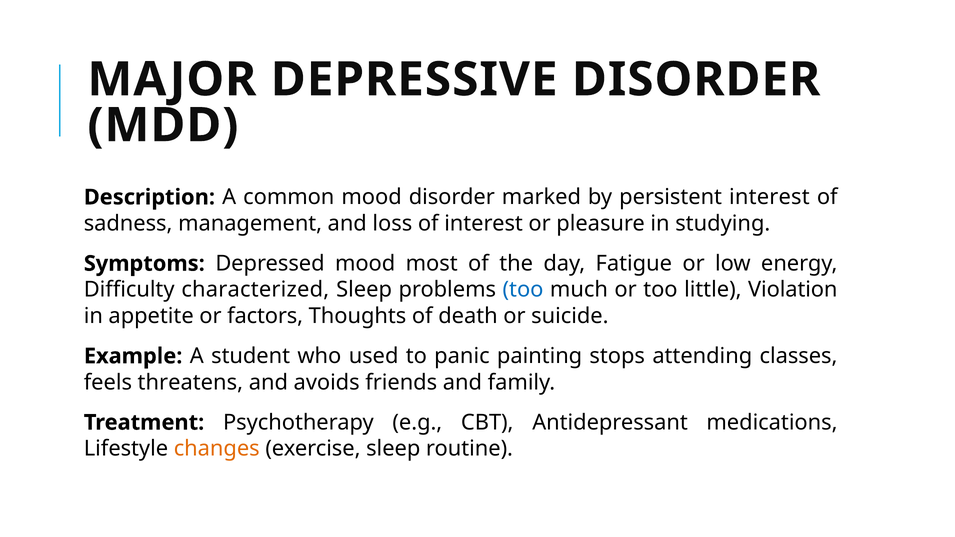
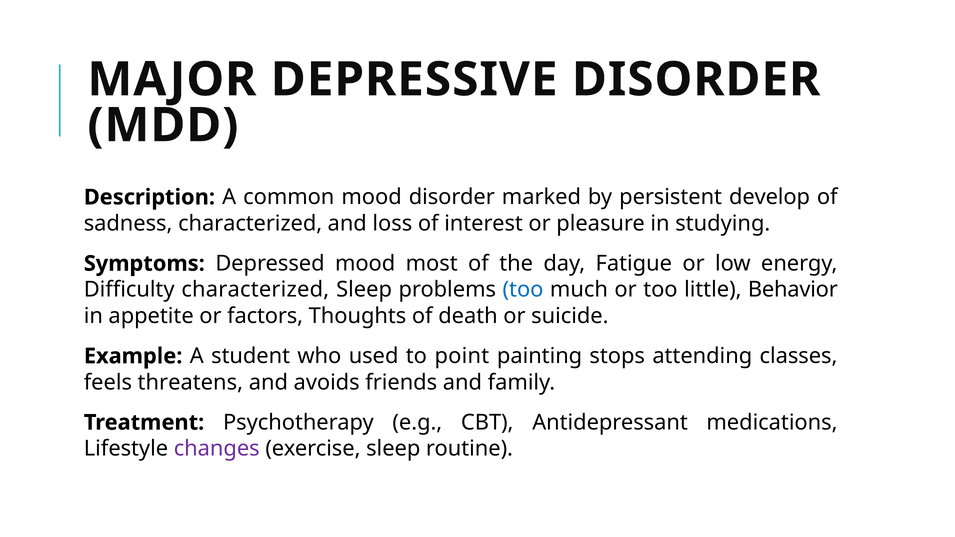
persistent interest: interest -> develop
sadness management: management -> characterized
Violation: Violation -> Behavior
panic: panic -> point
changes colour: orange -> purple
